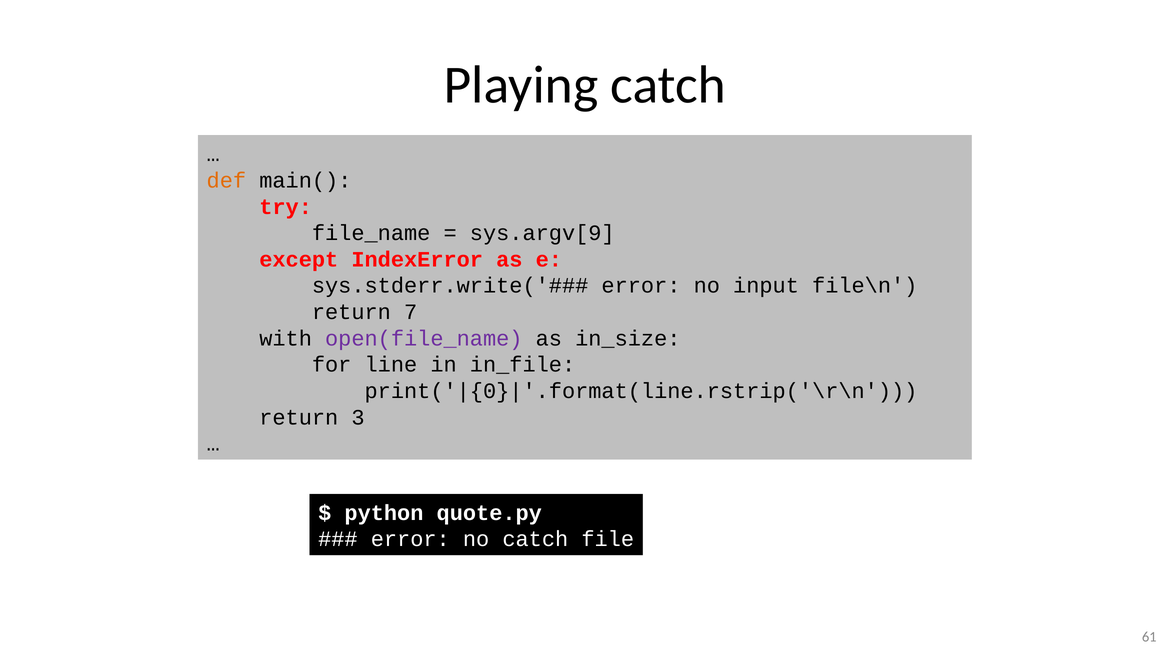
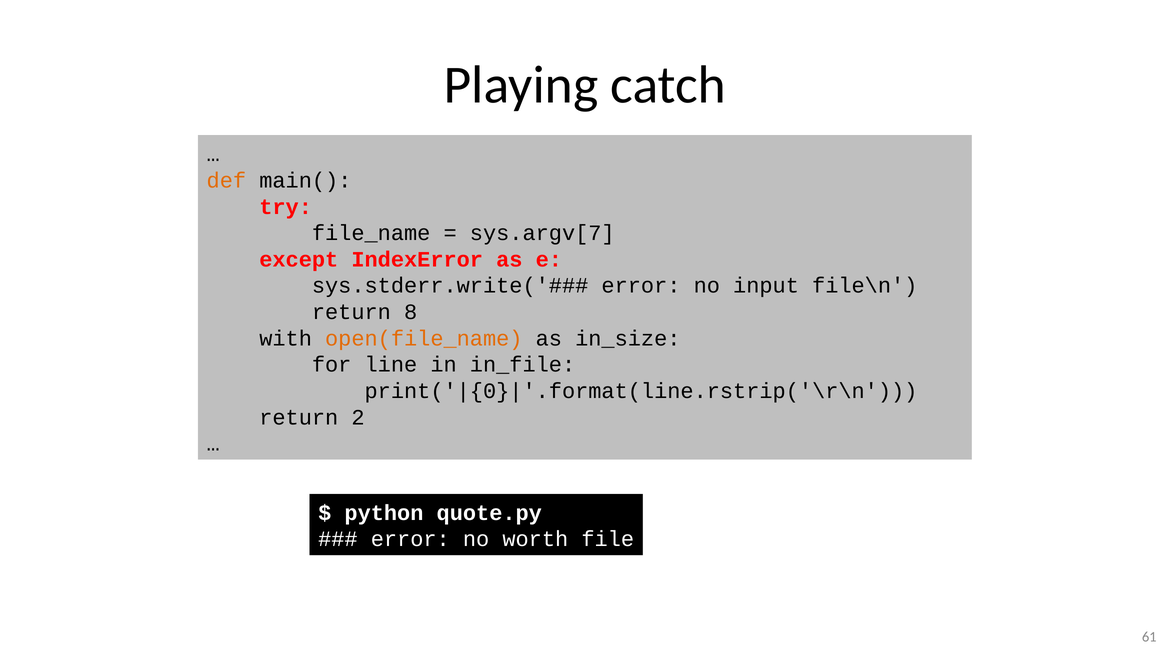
sys.argv[9: sys.argv[9 -> sys.argv[7
7: 7 -> 8
open(file_name colour: purple -> orange
3: 3 -> 2
no catch: catch -> worth
